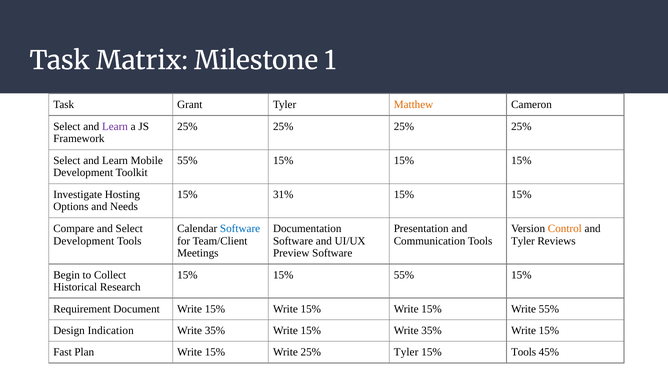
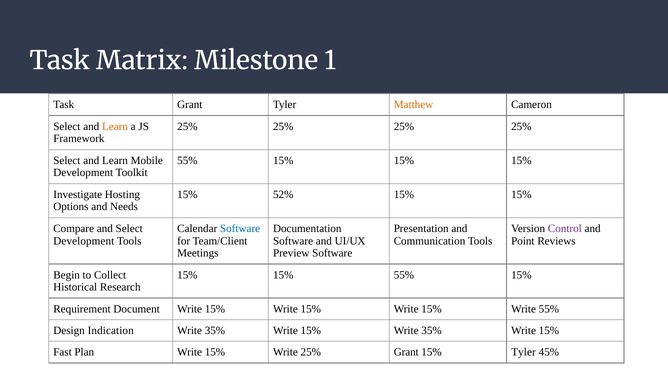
Learn at (115, 126) colour: purple -> orange
31%: 31% -> 52%
Control colour: orange -> purple
Tyler at (523, 241): Tyler -> Point
25% Tyler: Tyler -> Grant
15% Tools: Tools -> Tyler
